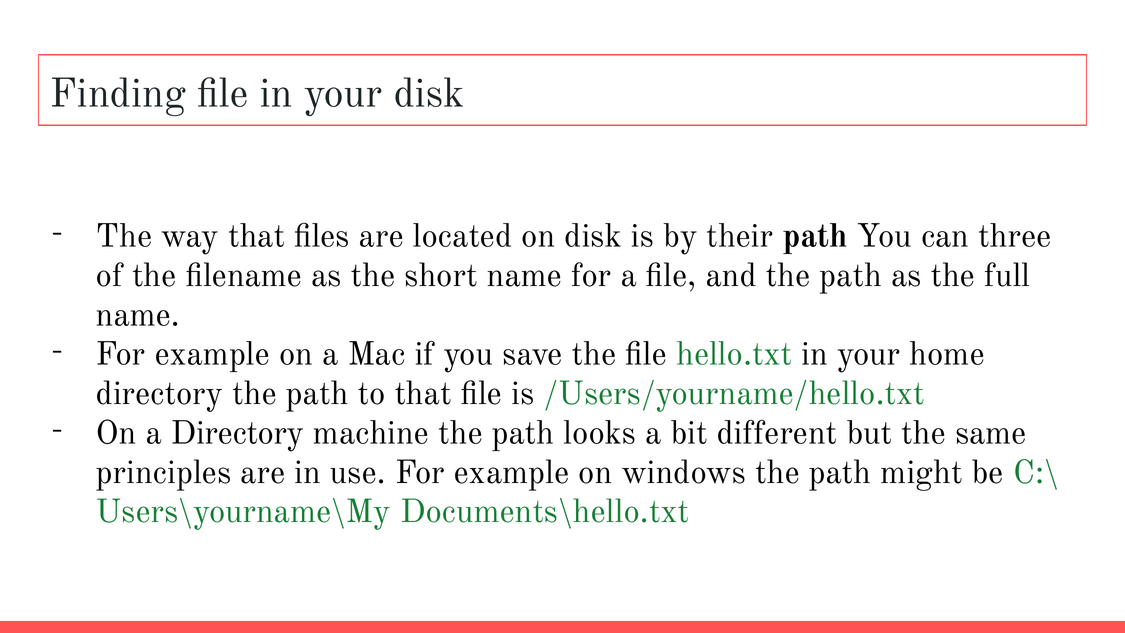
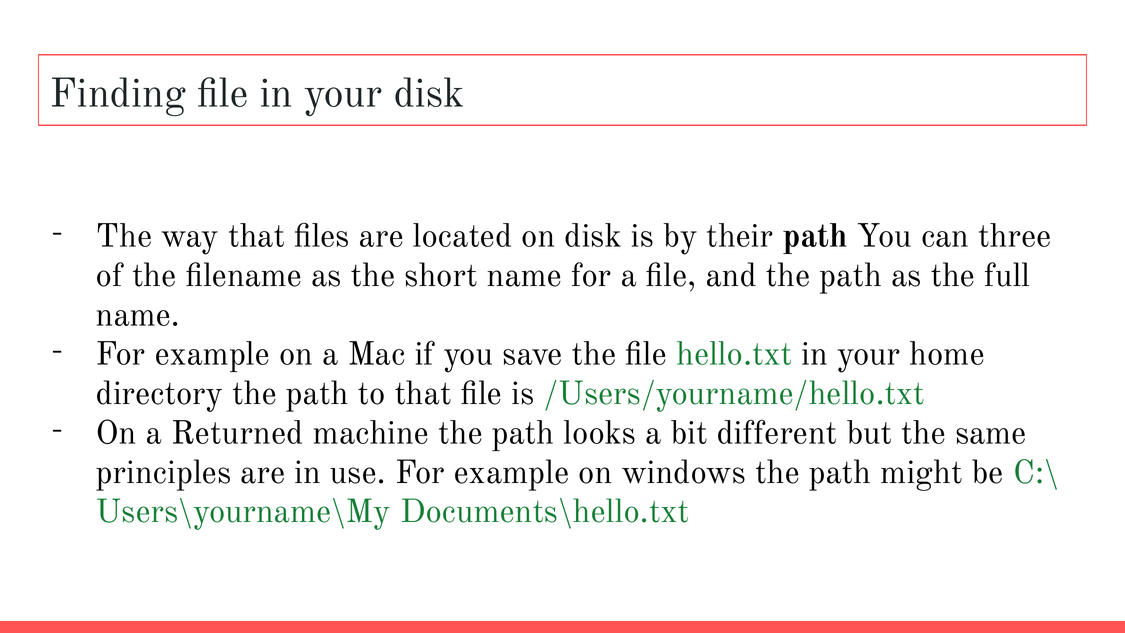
a Directory: Directory -> Returned
